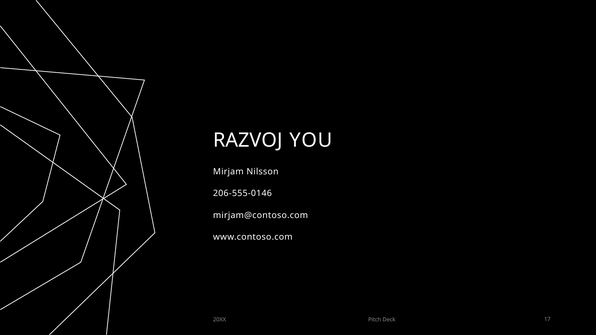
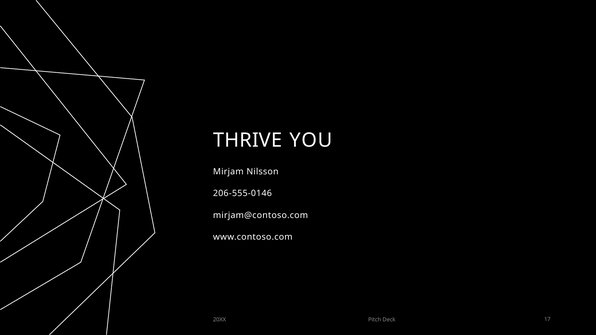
RAZVOJ: RAZVOJ -> THRIVE
